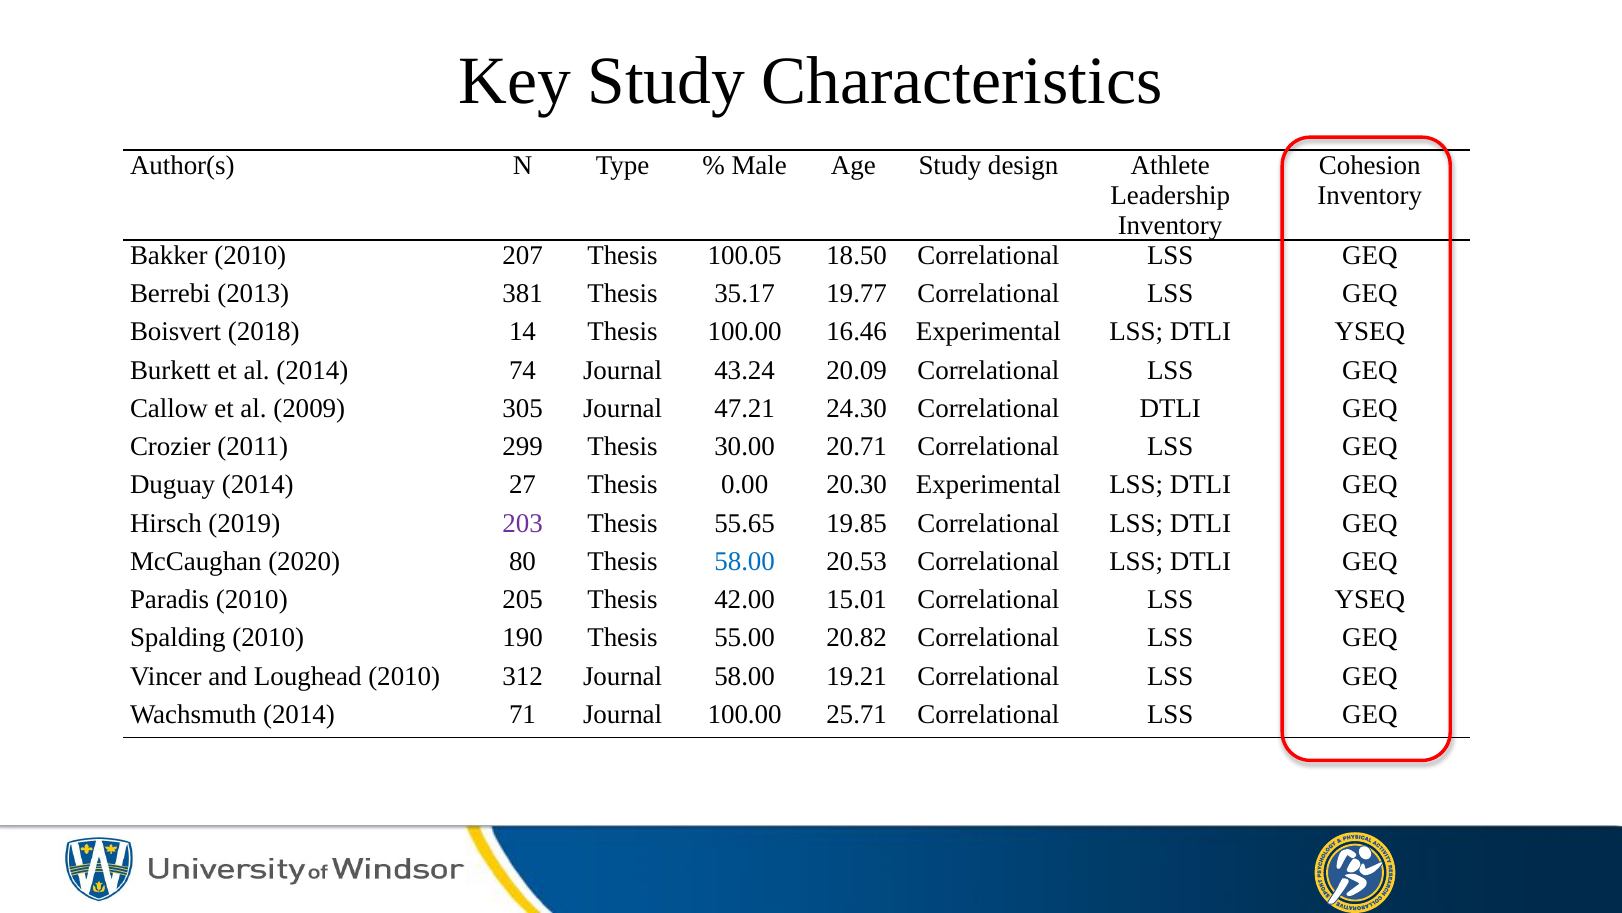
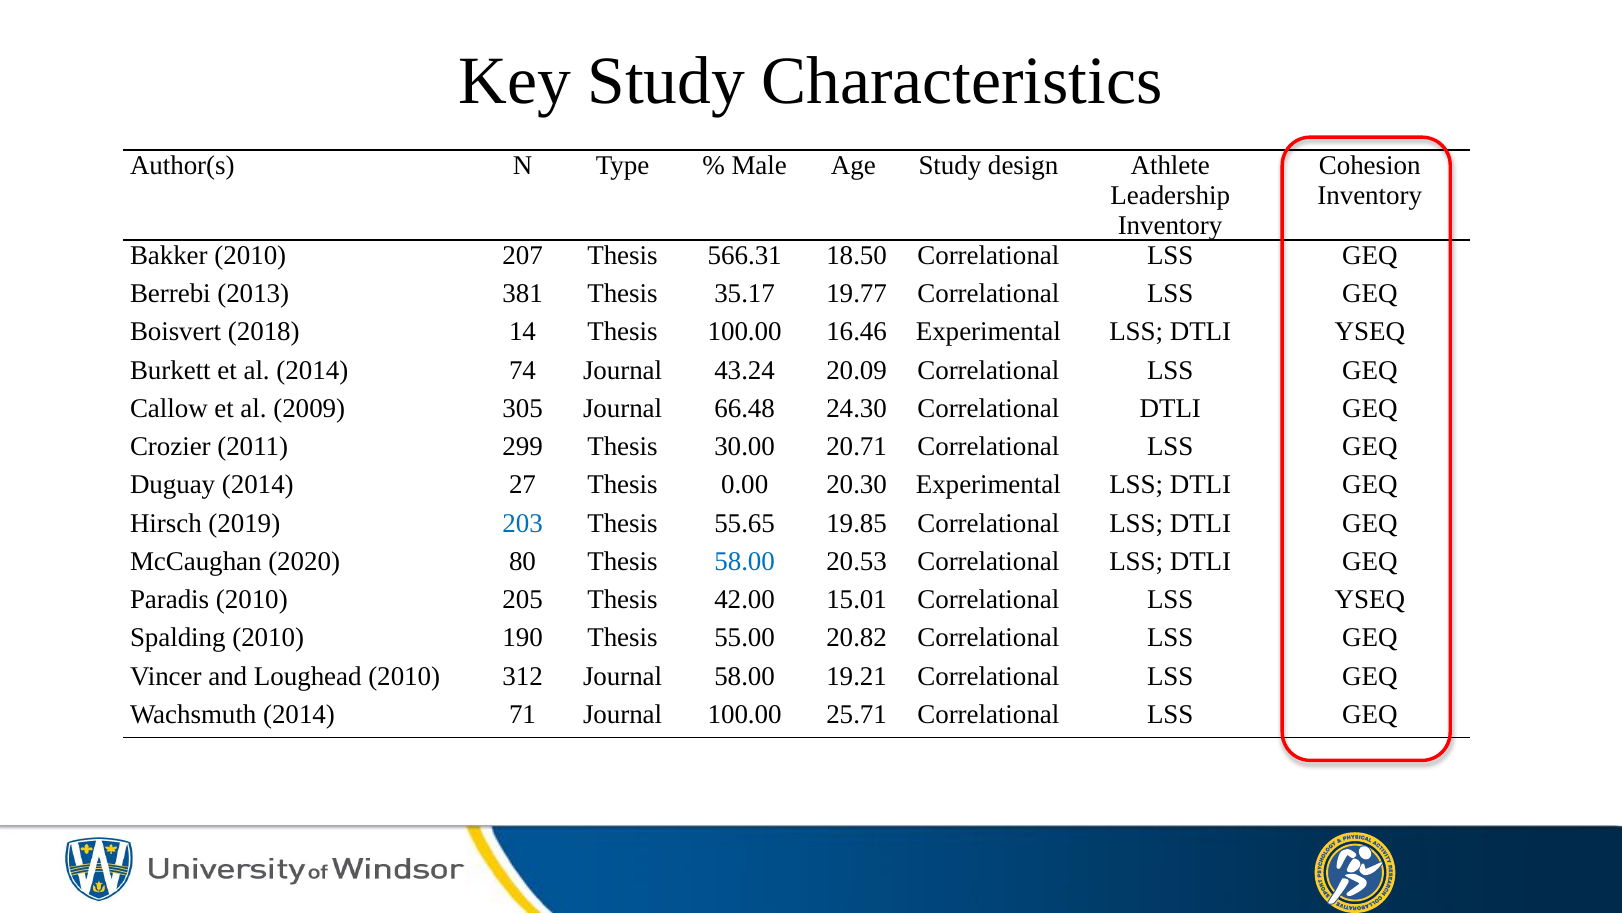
100.05: 100.05 -> 566.31
47.21: 47.21 -> 66.48
203 colour: purple -> blue
